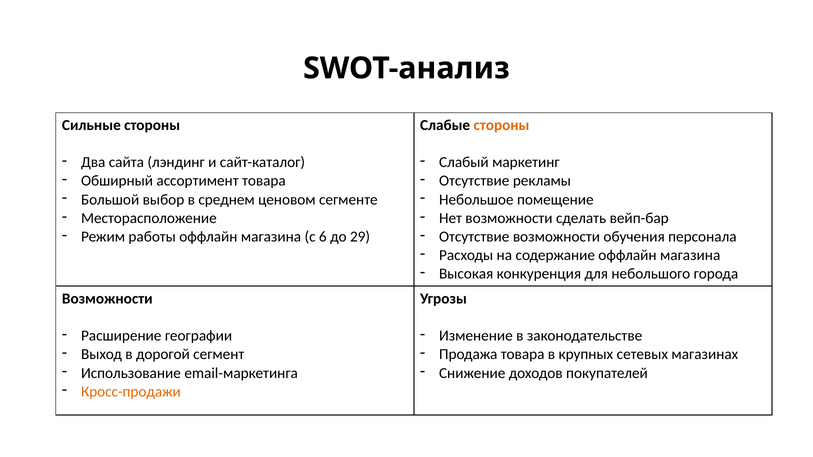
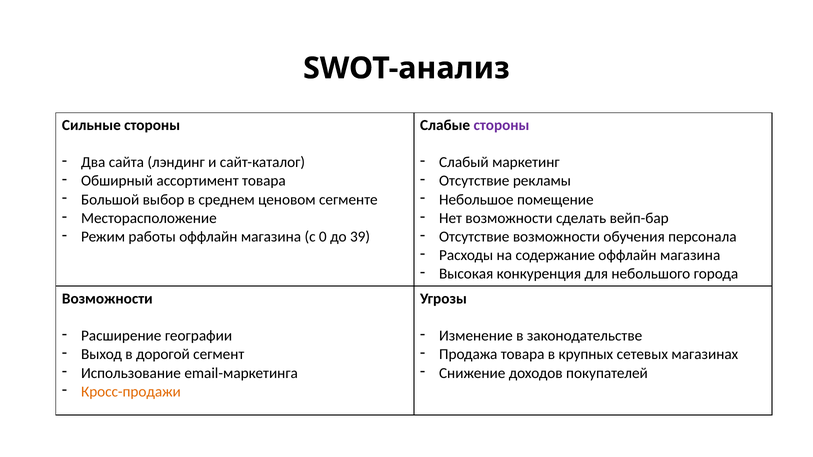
стороны at (502, 125) colour: orange -> purple
6: 6 -> 0
29: 29 -> 39
